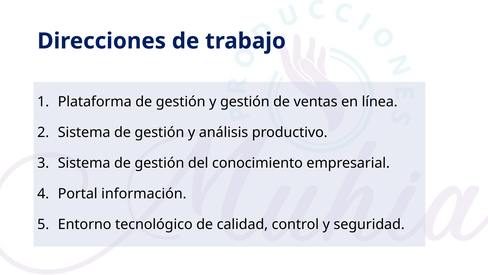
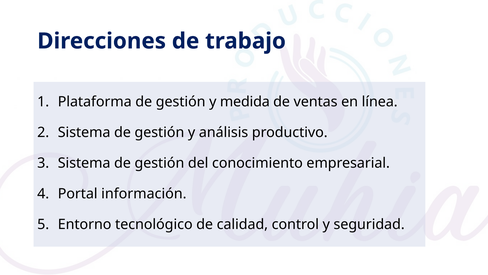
y gestión: gestión -> medida
